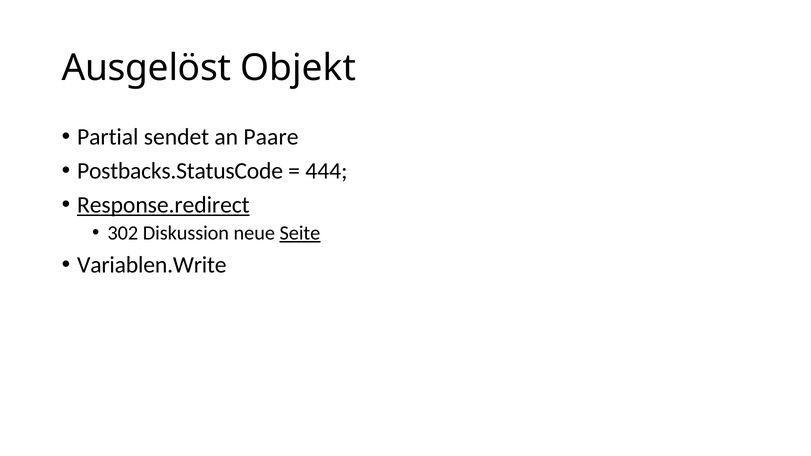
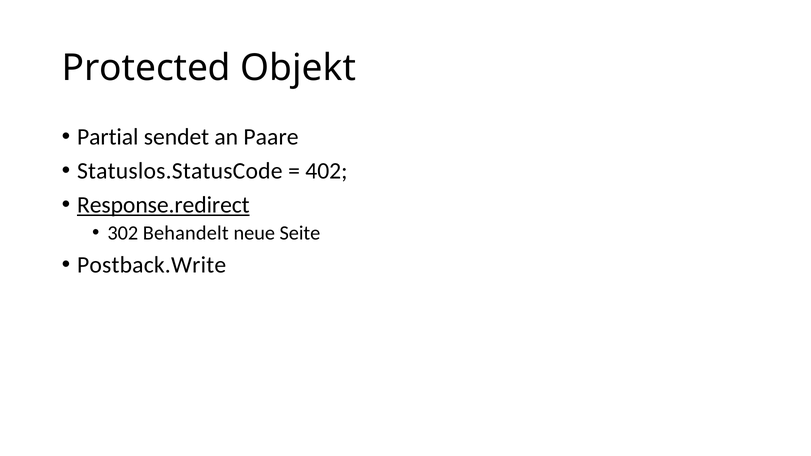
Ausgelöst: Ausgelöst -> Protected
Postbacks.StatusCode: Postbacks.StatusCode -> Statuslos.StatusCode
444: 444 -> 402
Diskussion: Diskussion -> Behandelt
Seite underline: present -> none
Variablen.Write: Variablen.Write -> Postback.Write
